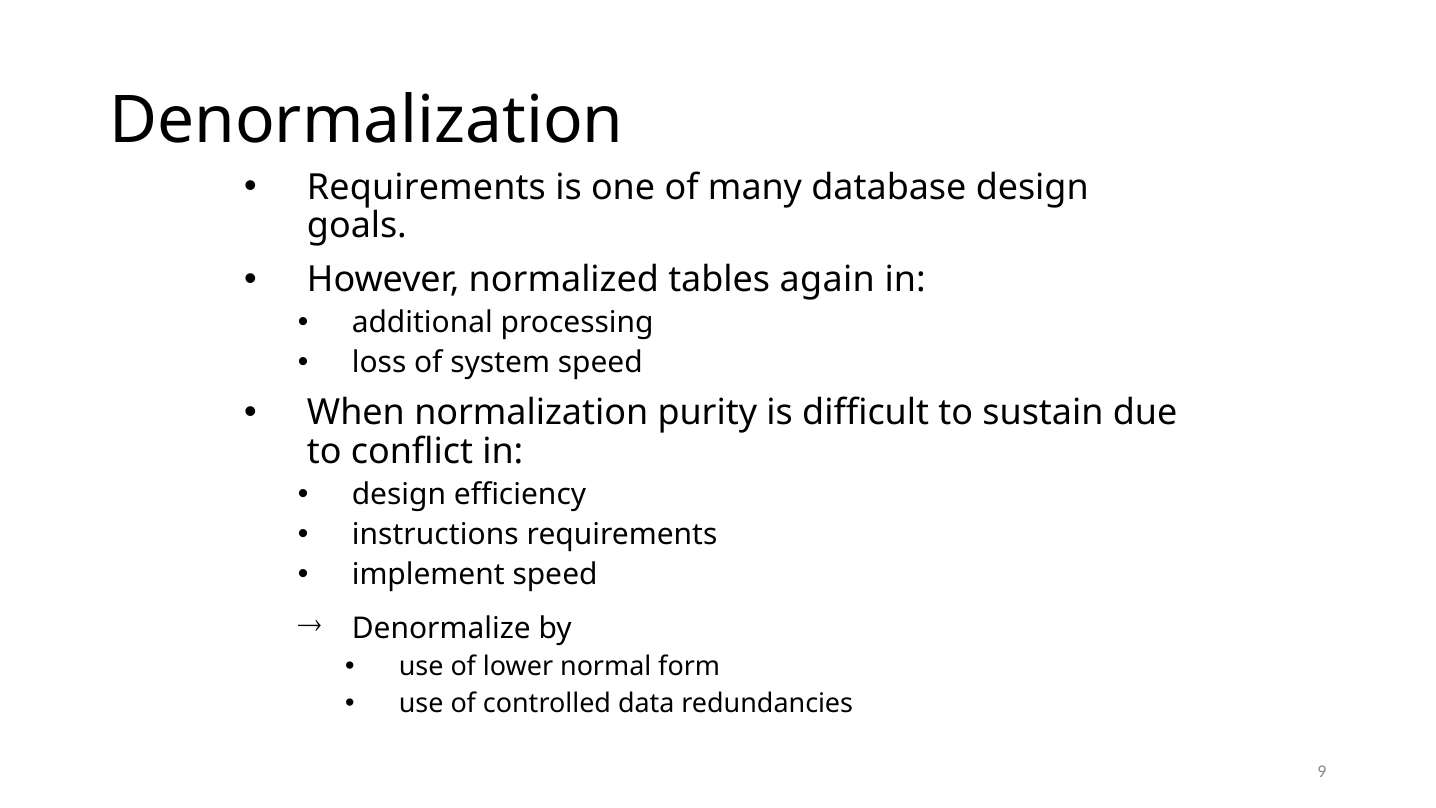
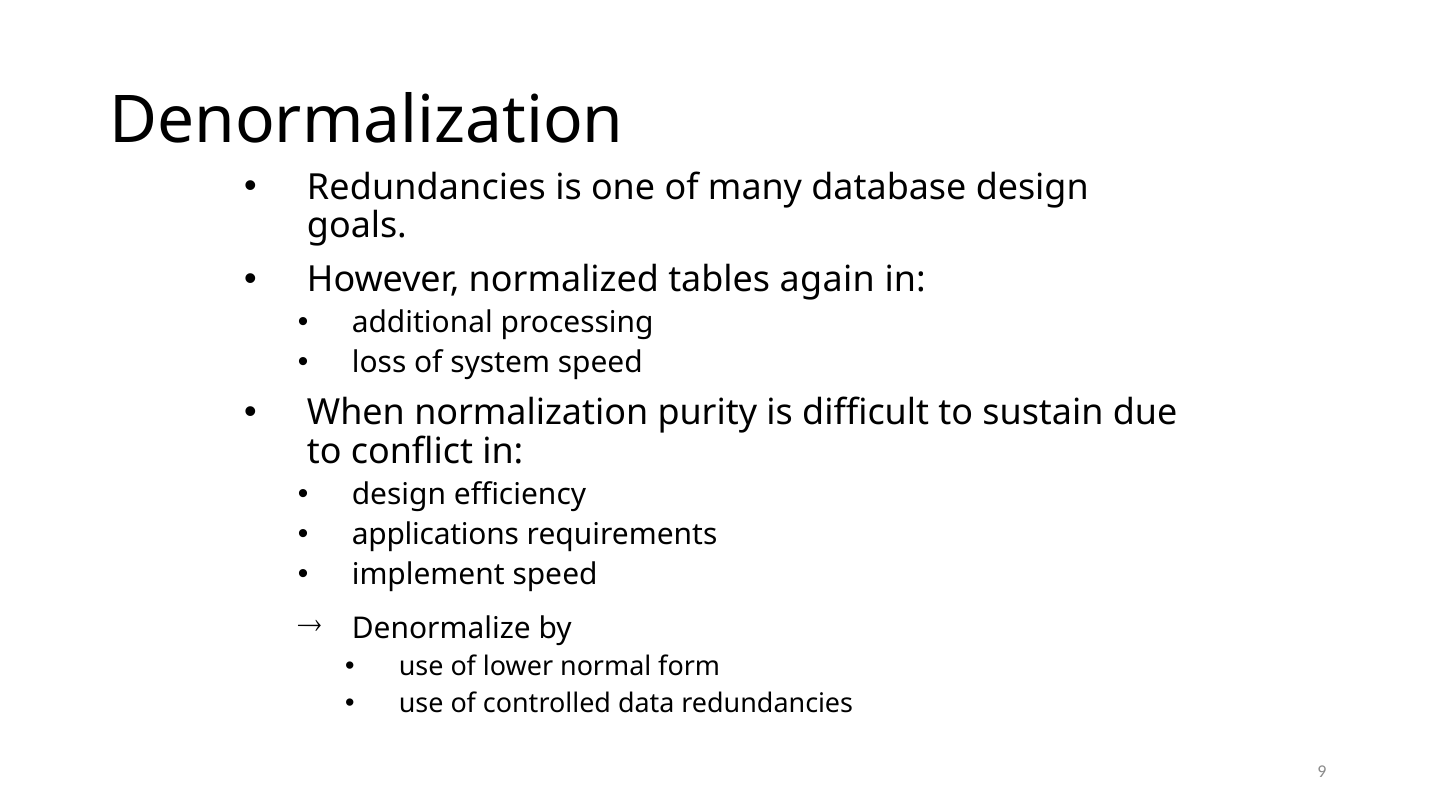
Requirements at (426, 187): Requirements -> Redundancies
instructions: instructions -> applications
